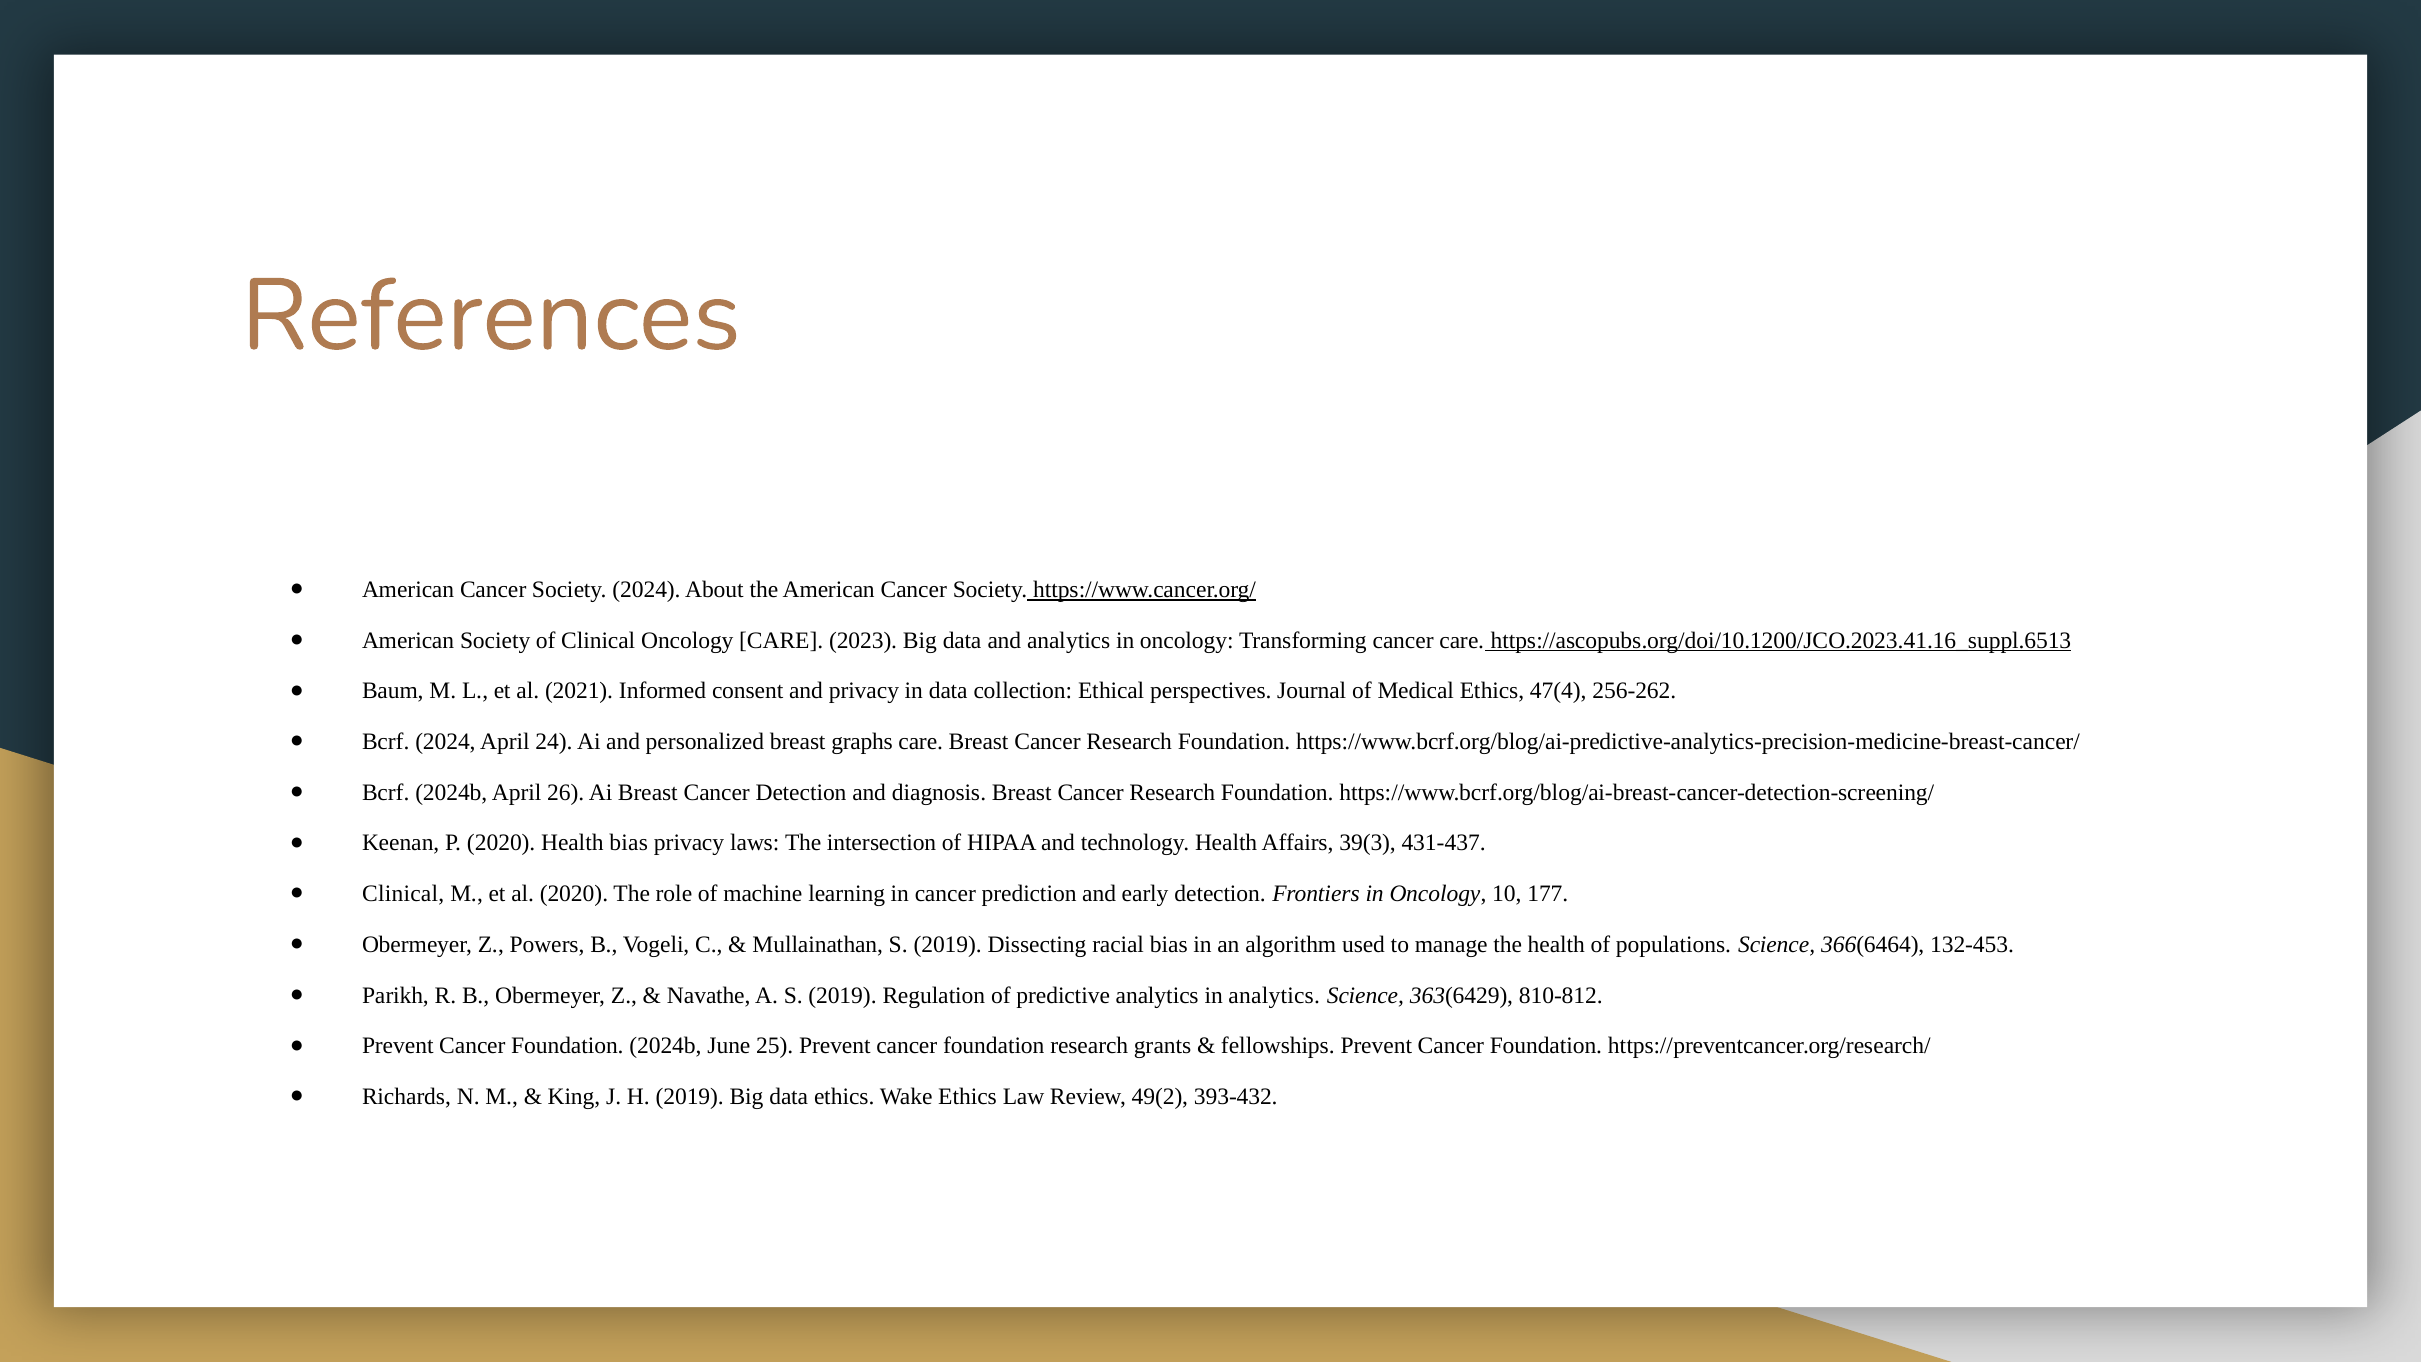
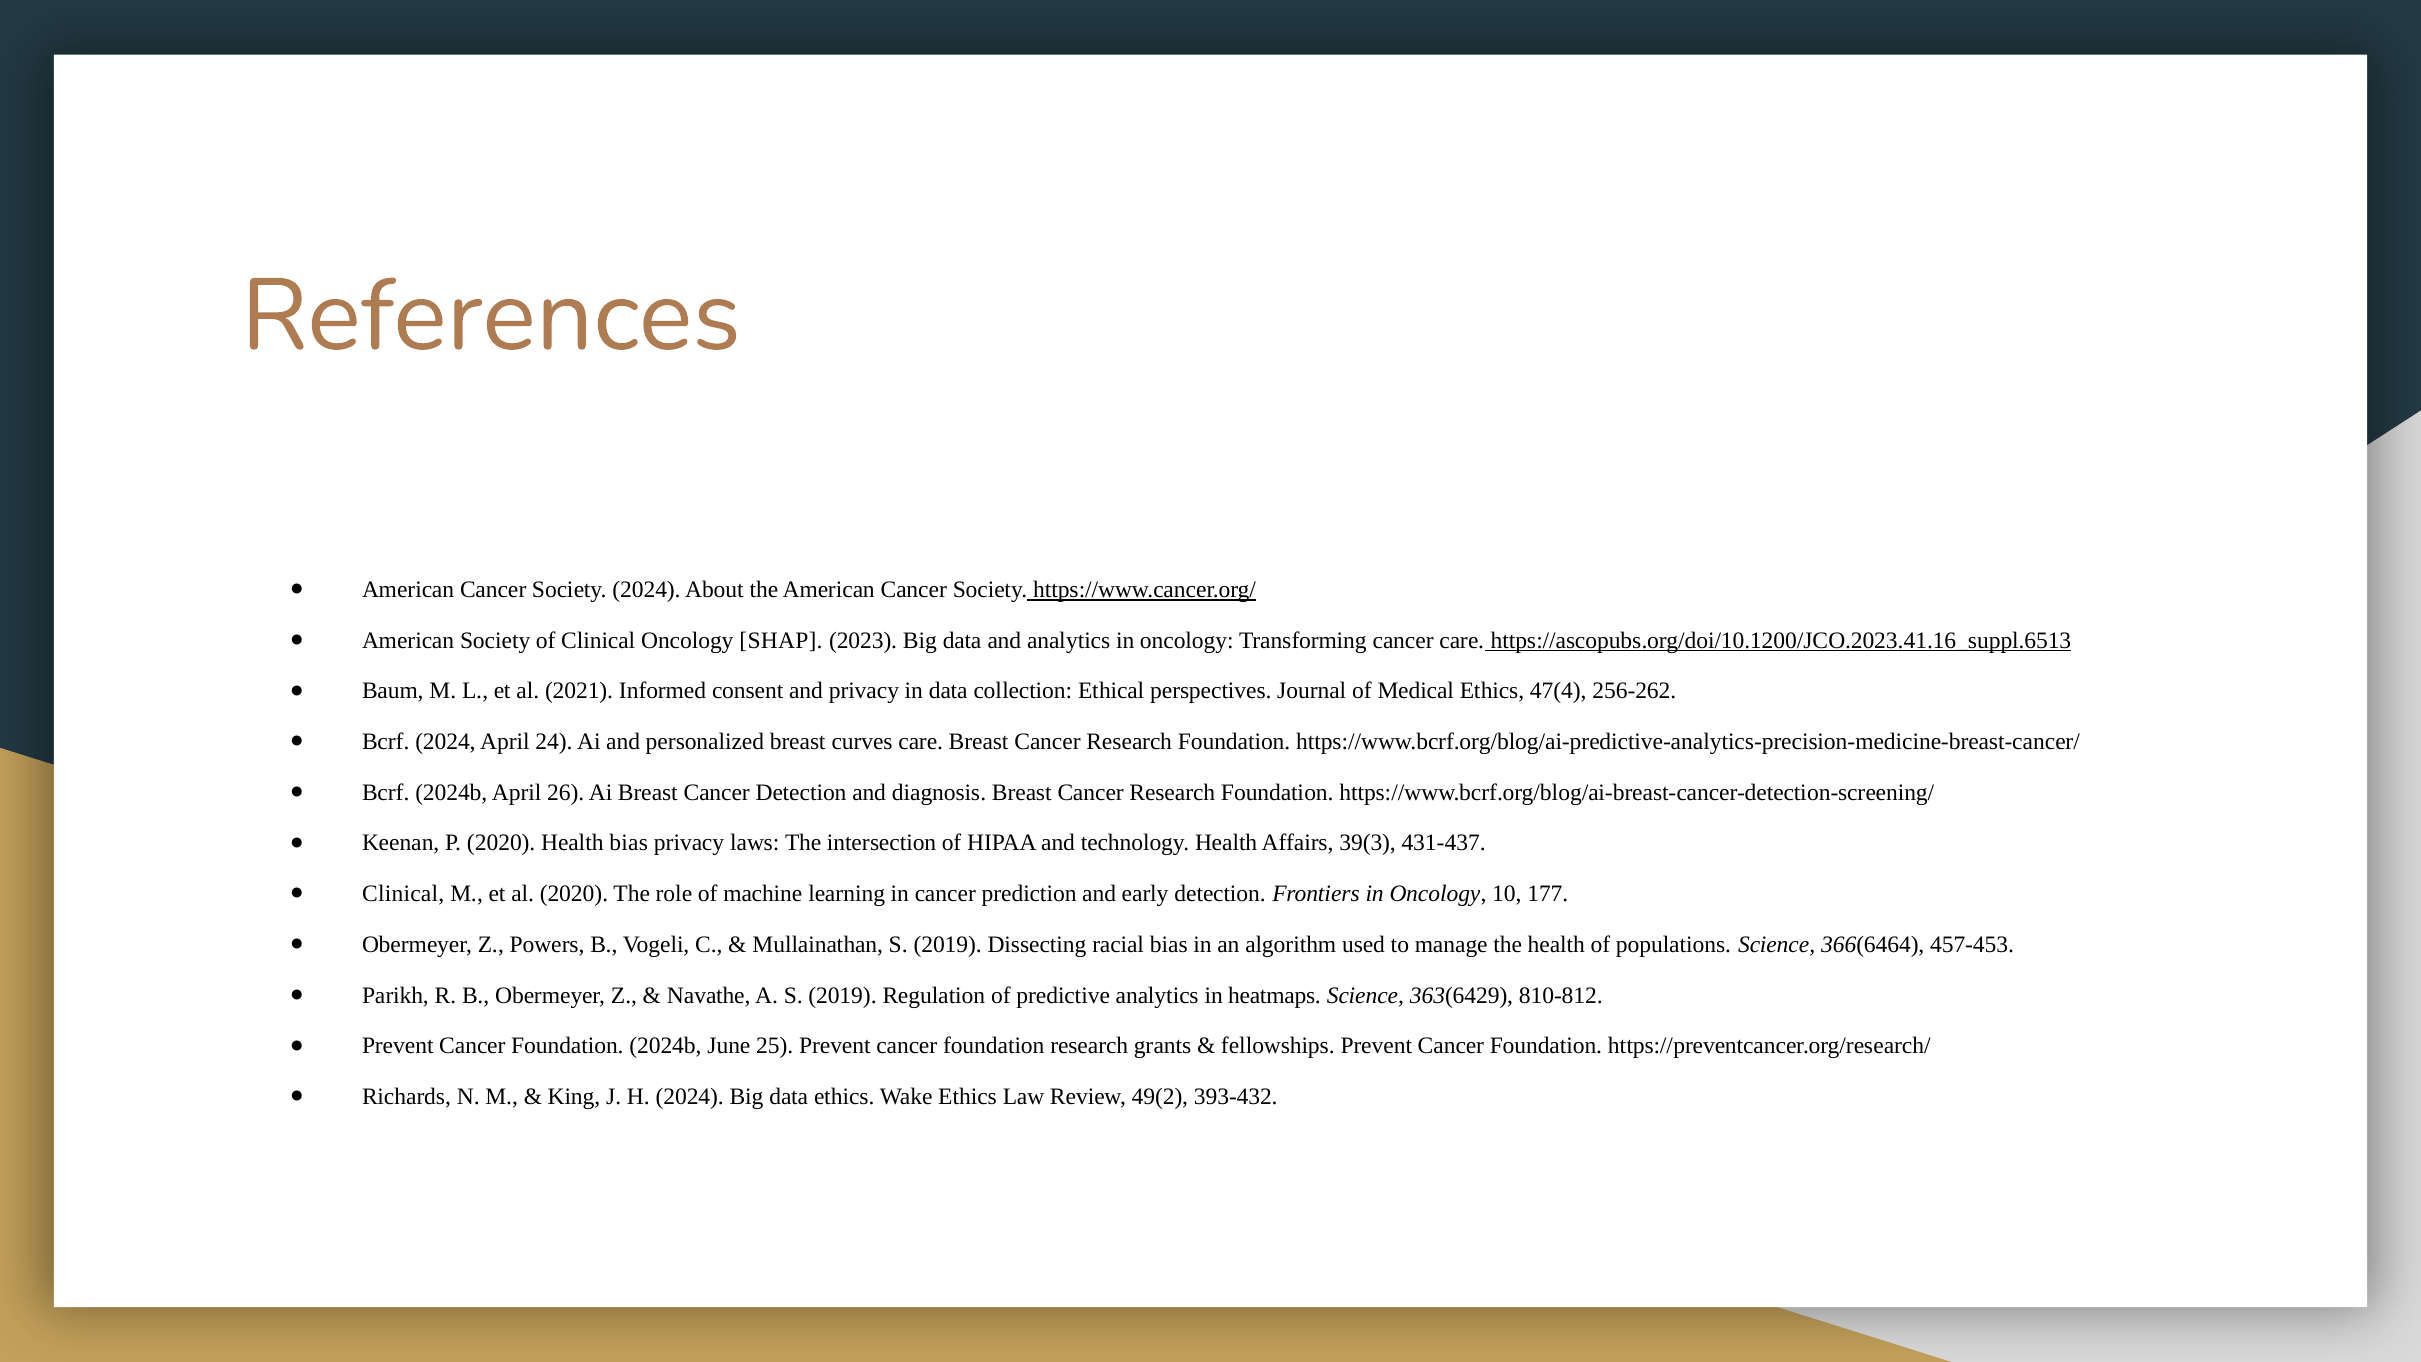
Oncology CARE: CARE -> SHAP
graphs: graphs -> curves
132-453: 132-453 -> 457-453
in analytics: analytics -> heatmaps
H 2019: 2019 -> 2024
